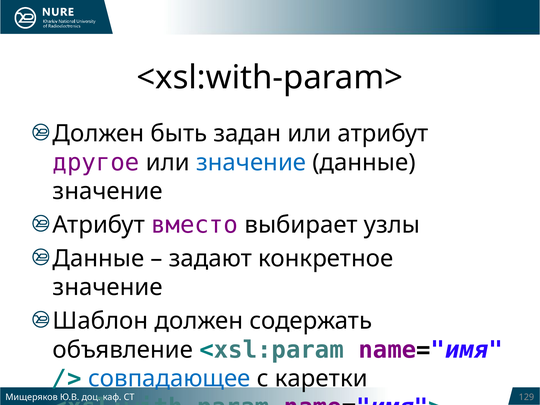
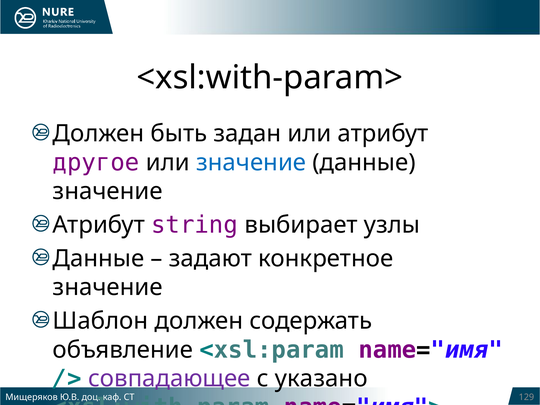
вместо: вместо -> string
совпадающее colour: blue -> purple
каретки: каретки -> указано
